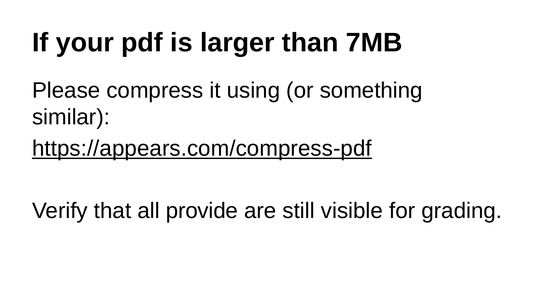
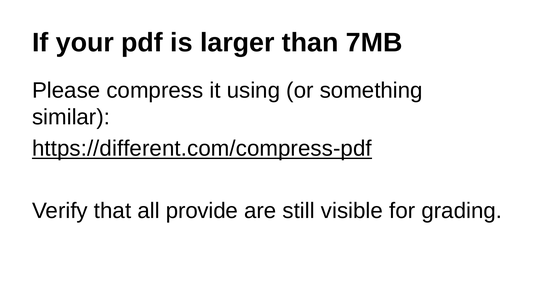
https://appears.com/compress-pdf: https://appears.com/compress-pdf -> https://different.com/compress-pdf
